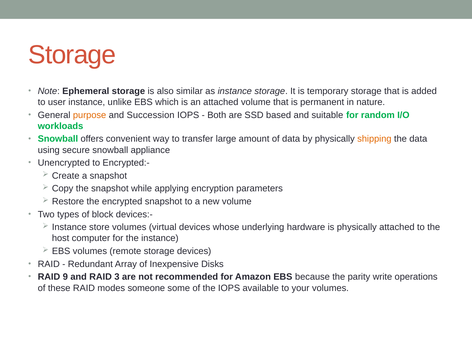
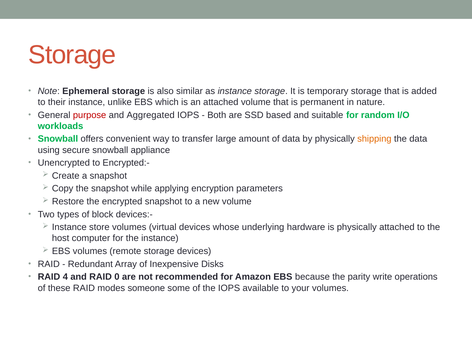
user: user -> their
purpose colour: orange -> red
Succession: Succession -> Aggregated
9: 9 -> 4
3: 3 -> 0
